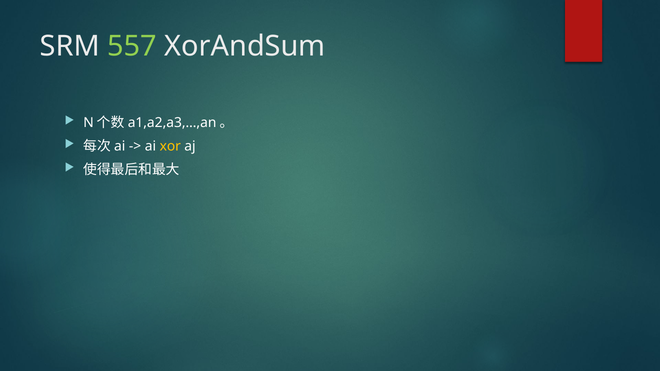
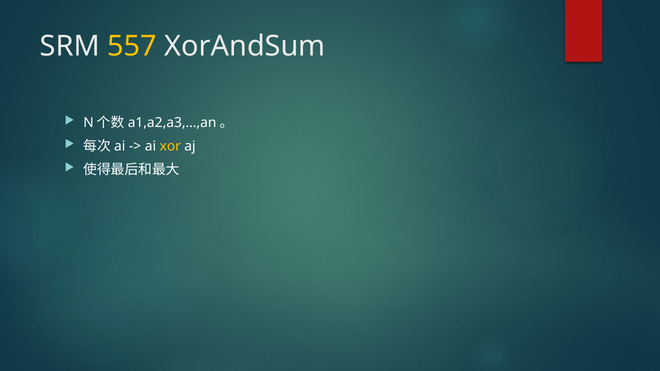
557 colour: light green -> yellow
